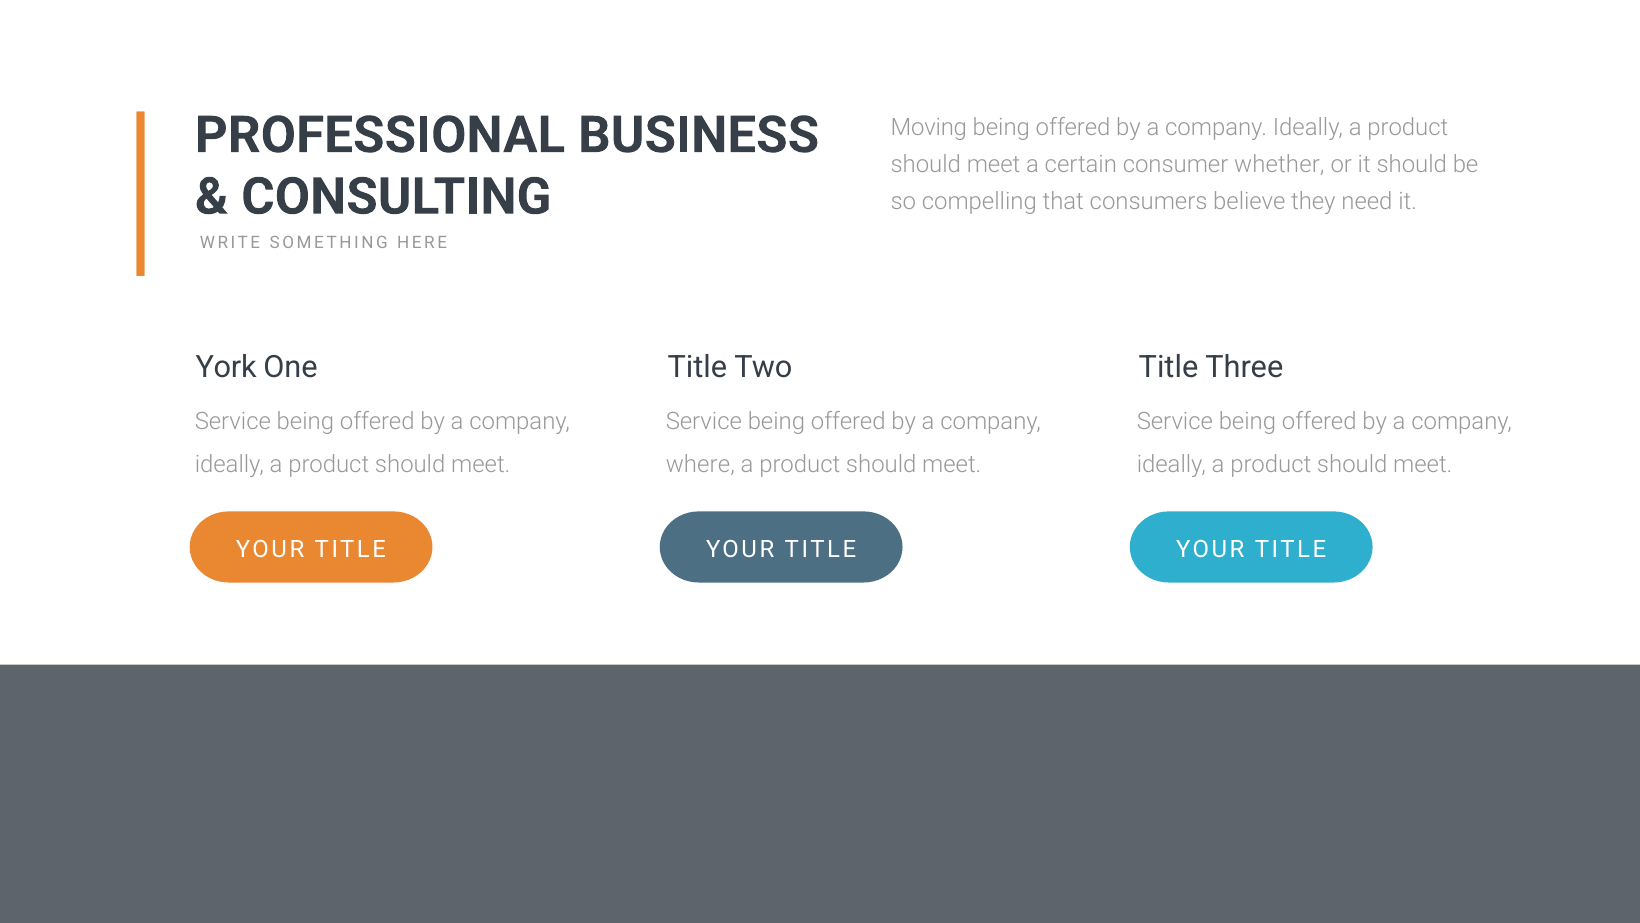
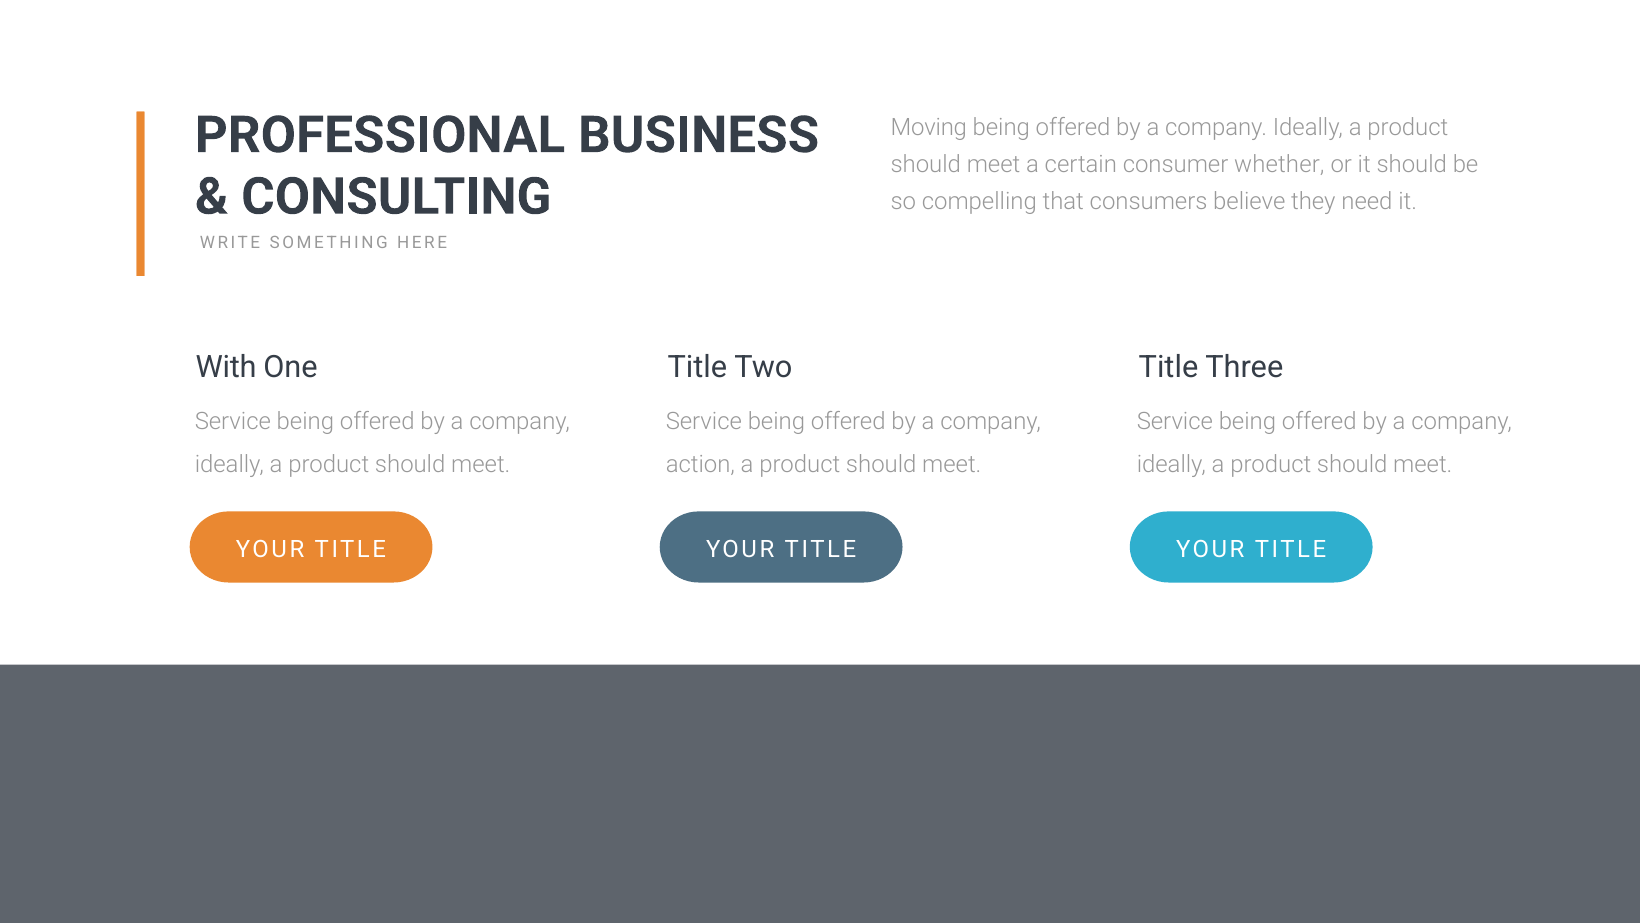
York: York -> With
where: where -> action
